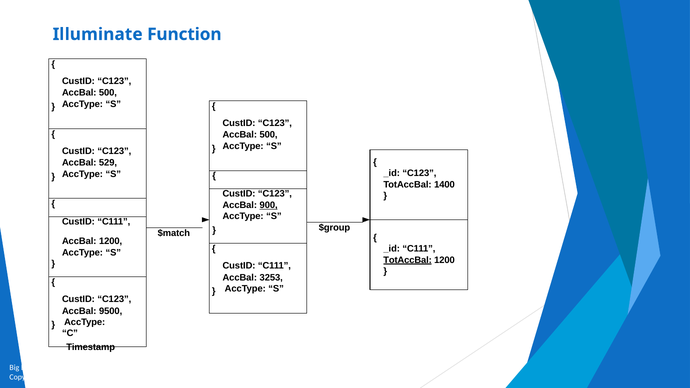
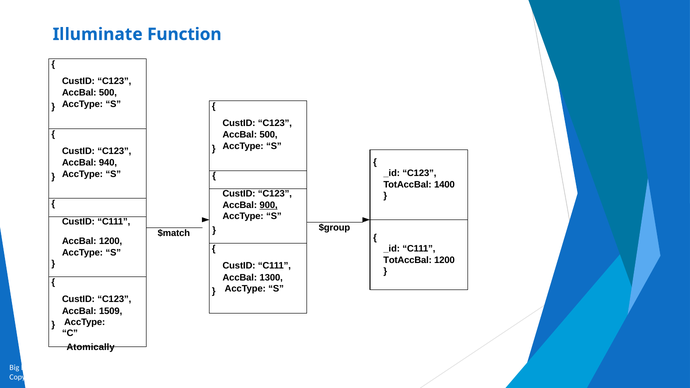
529: 529 -> 940
TotAccBal at (408, 260) underline: present -> none
3253: 3253 -> 1300
9500: 9500 -> 1509
Timestamp: Timestamp -> Atomically
